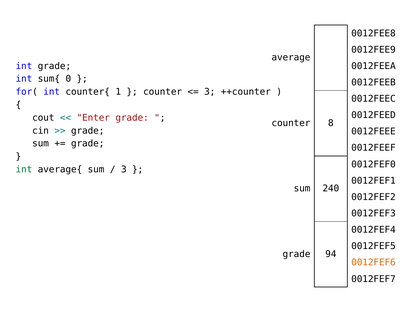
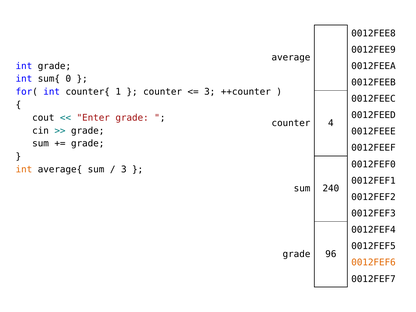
8: 8 -> 4
int at (24, 169) colour: green -> orange
94: 94 -> 96
